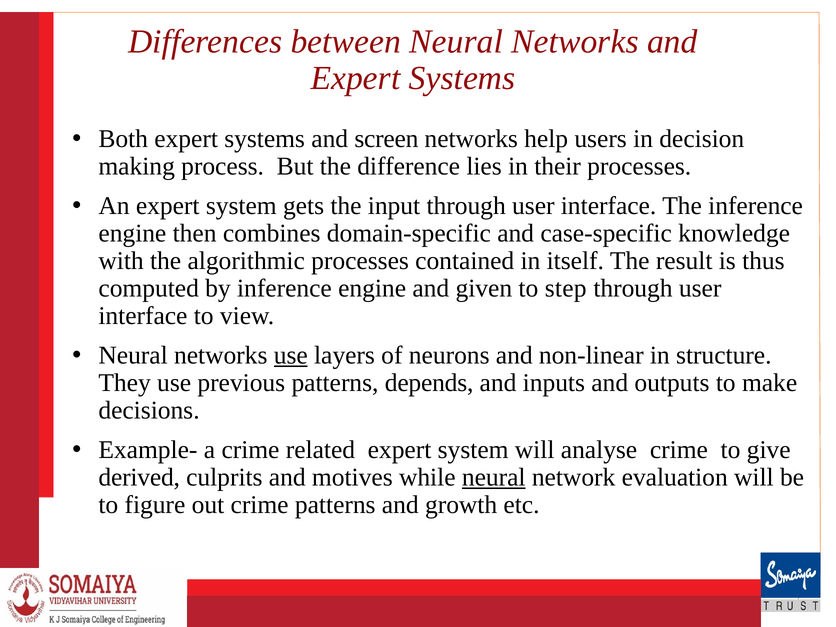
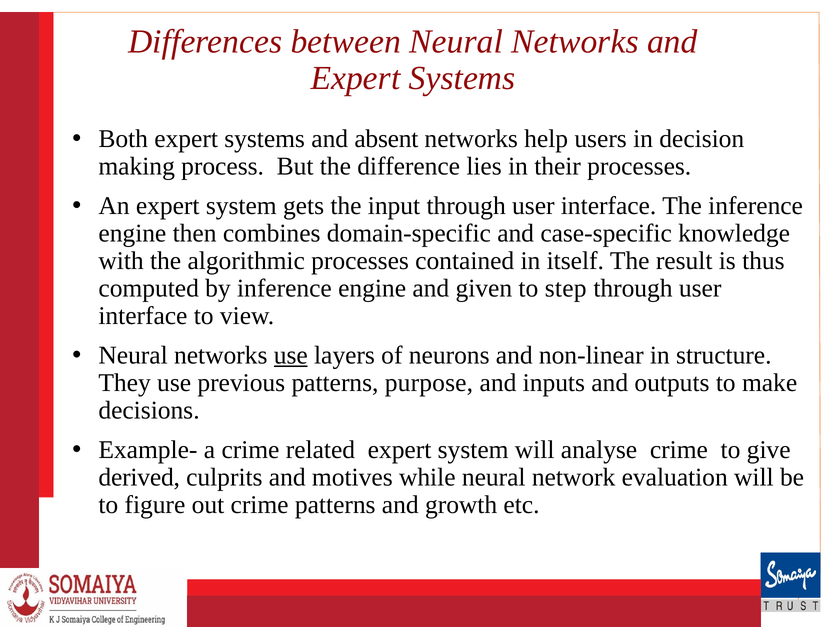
screen: screen -> absent
depends: depends -> purpose
neural at (494, 477) underline: present -> none
